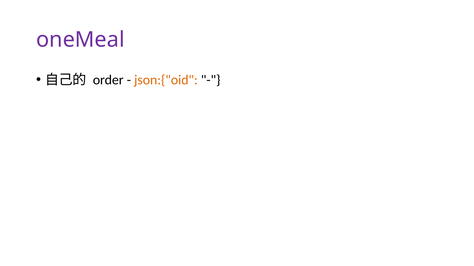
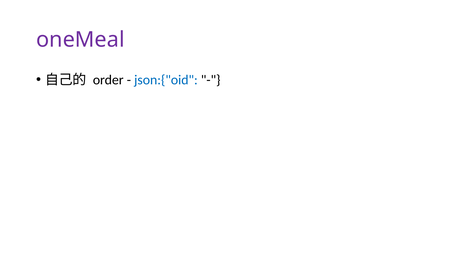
json:{"oid colour: orange -> blue
